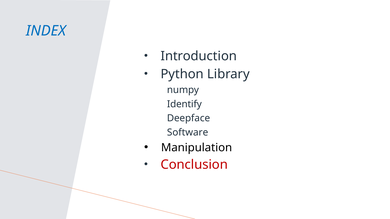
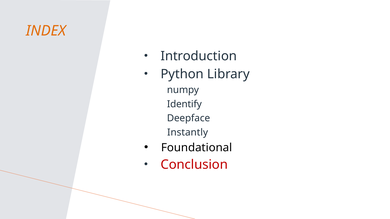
INDEX colour: blue -> orange
Software: Software -> Instantly
Manipulation: Manipulation -> Foundational
